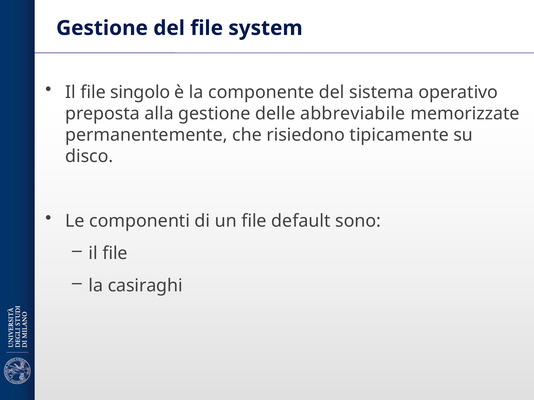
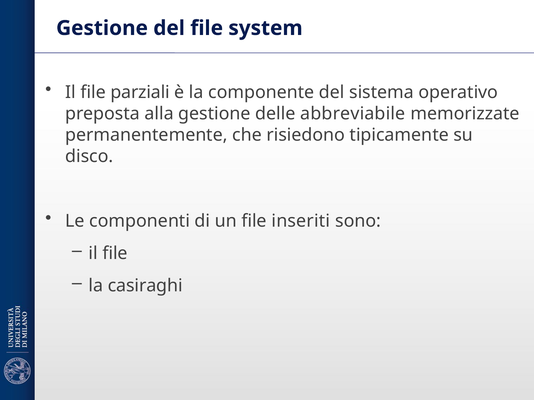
singolo: singolo -> parziali
default: default -> inseriti
